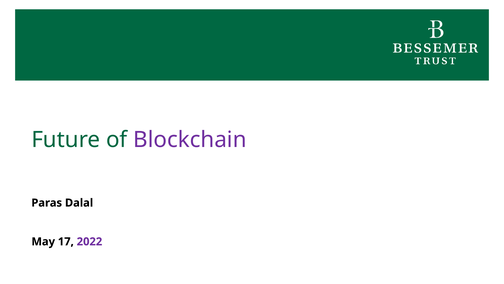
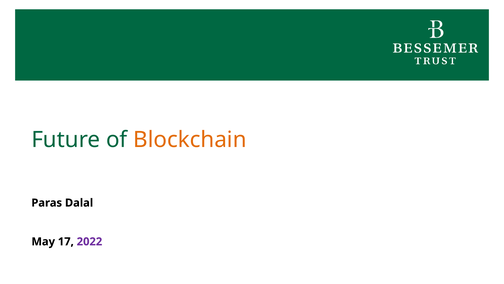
Blockchain colour: purple -> orange
